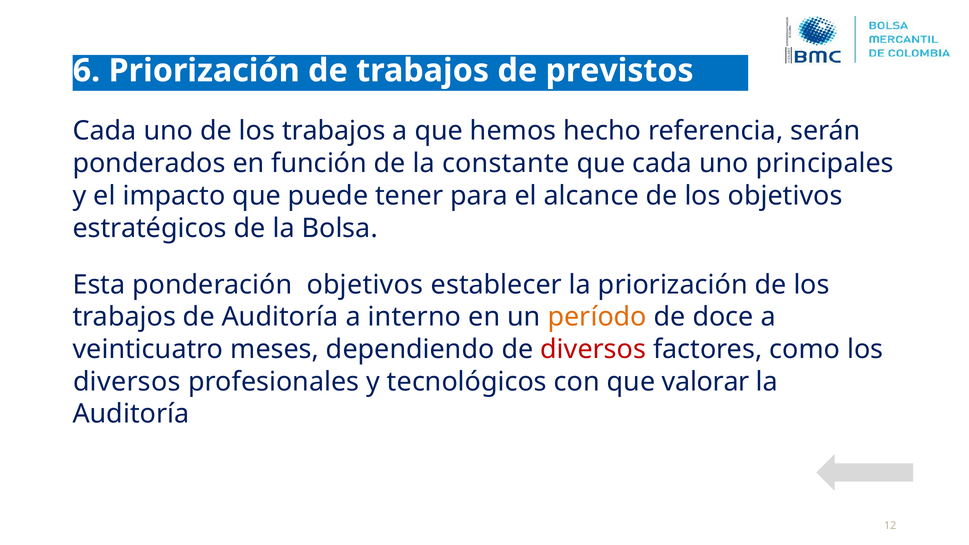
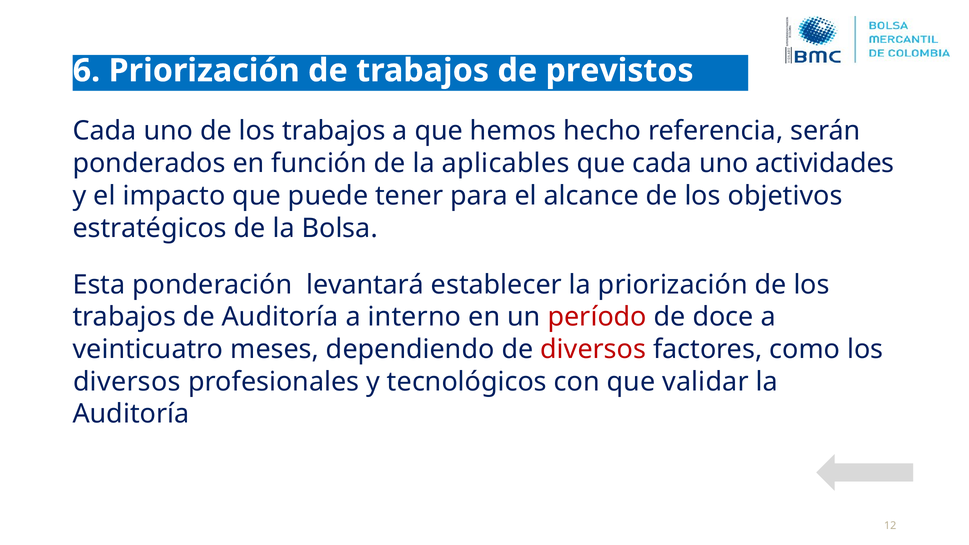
constante: constante -> aplicables
principales: principales -> actividades
ponderación objetivos: objetivos -> levantará
período colour: orange -> red
valorar: valorar -> validar
